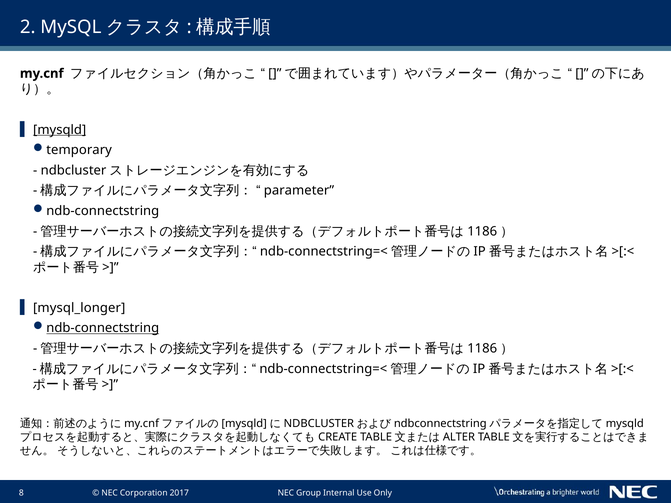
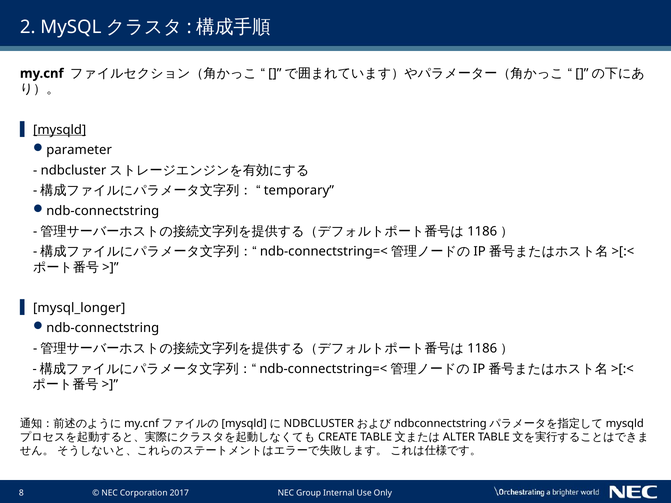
temporary: temporary -> parameter
parameter: parameter -> temporary
ndb-connectstring at (103, 328) underline: present -> none
